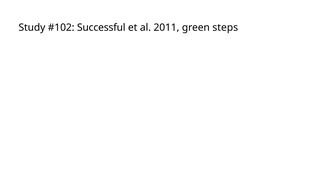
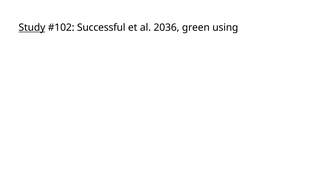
Study underline: none -> present
2011: 2011 -> 2036
steps: steps -> using
